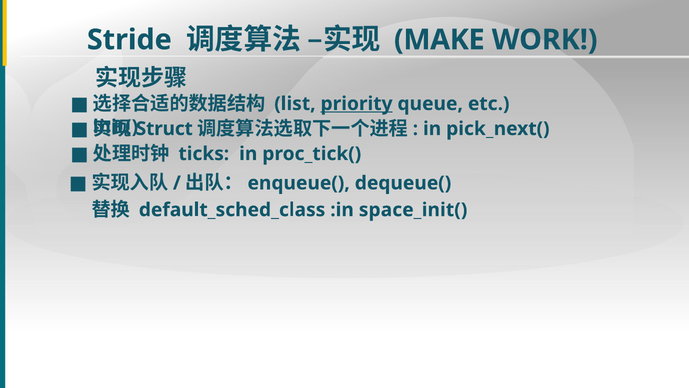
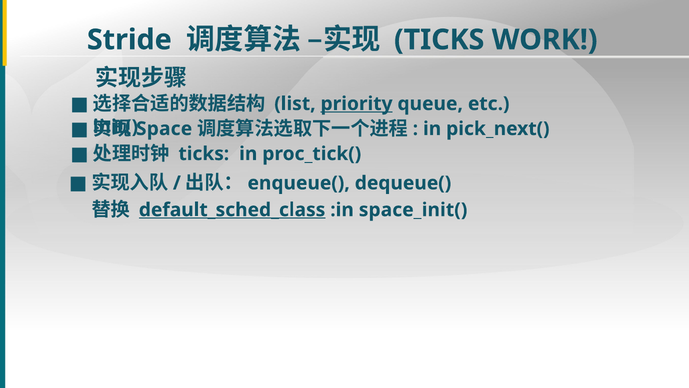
MAKE at (439, 40): MAKE -> TICKS
Struct: Struct -> Space
default_sched_class underline: none -> present
